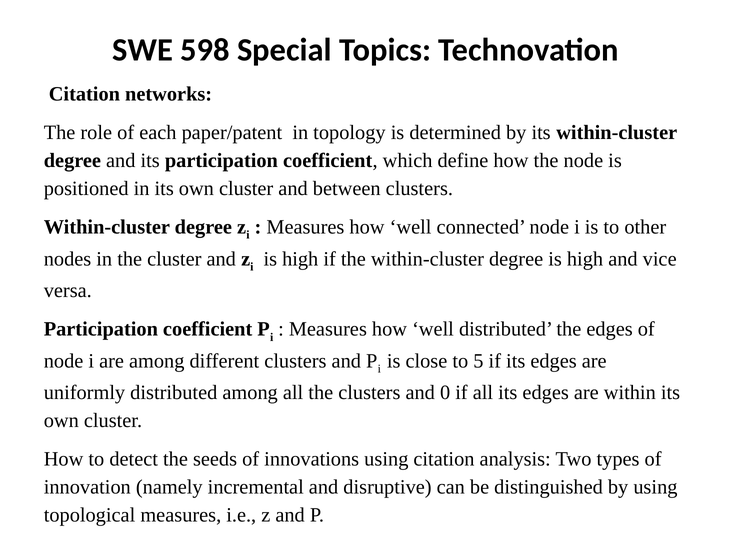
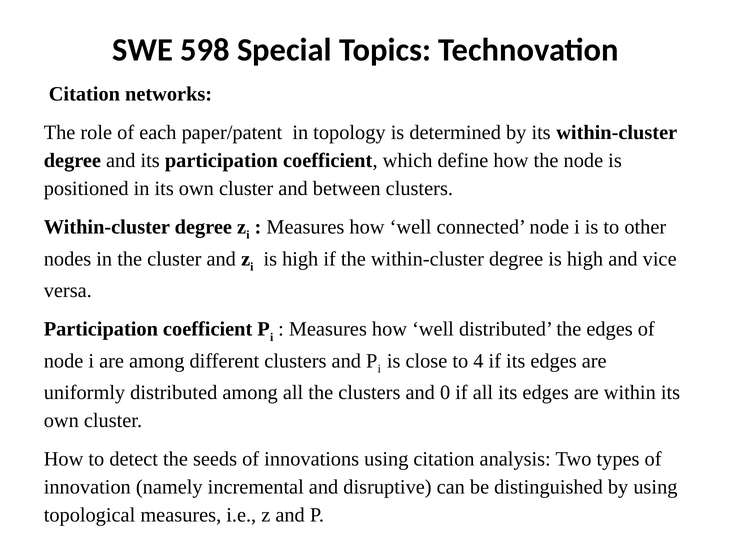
5: 5 -> 4
